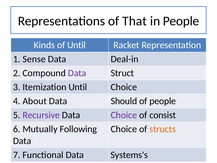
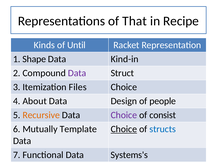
in People: People -> Recipe
Sense: Sense -> Shape
Deal-in: Deal-in -> Kind-in
Itemization Until: Until -> Files
Should: Should -> Design
Recursive colour: purple -> orange
Following: Following -> Template
Choice at (124, 129) underline: none -> present
structs colour: orange -> blue
